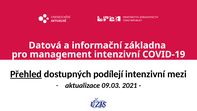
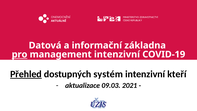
pro underline: none -> present
podílejí: podílejí -> systém
mezi: mezi -> kteří
